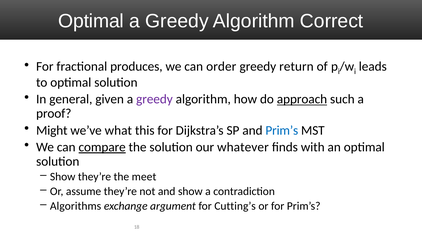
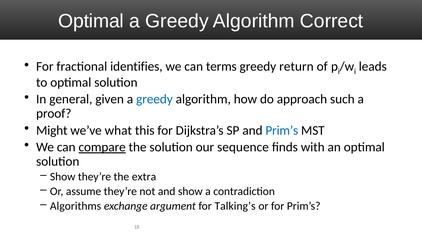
produces: produces -> identifies
order: order -> terms
greedy at (154, 99) colour: purple -> blue
approach underline: present -> none
whatever: whatever -> sequence
meet: meet -> extra
Cutting’s: Cutting’s -> Talking’s
